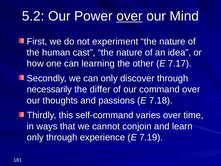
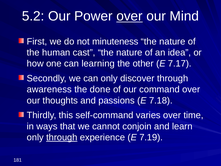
experiment: experiment -> minuteness
necessarily: necessarily -> awareness
differ: differ -> done
through at (62, 137) underline: none -> present
